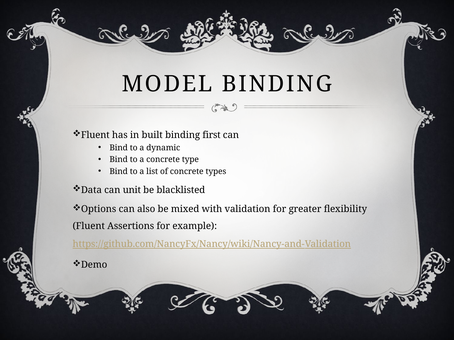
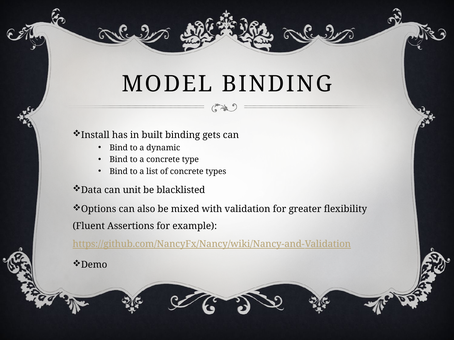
Fluent at (95, 135): Fluent -> Install
first: first -> gets
